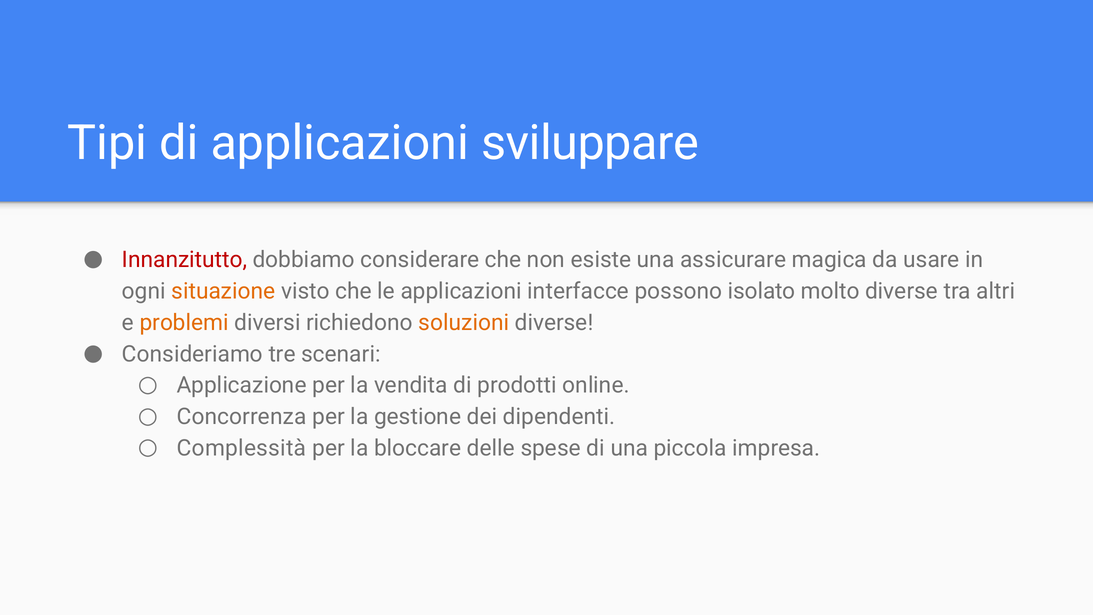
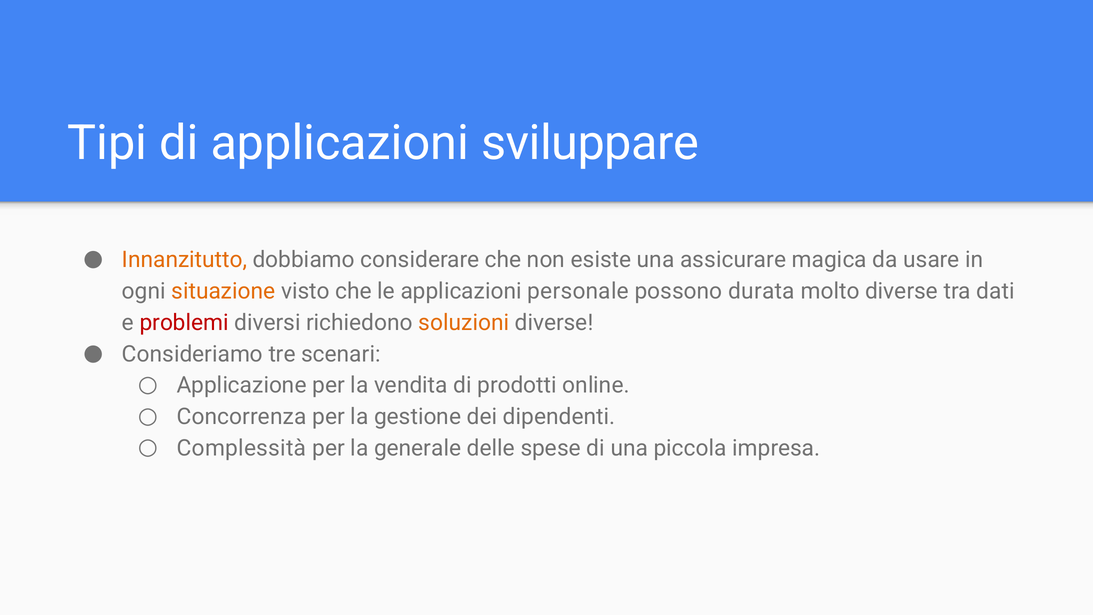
Innanzitutto colour: red -> orange
interfacce: interfacce -> personale
isolato: isolato -> durata
altri: altri -> dati
problemi colour: orange -> red
bloccare: bloccare -> generale
